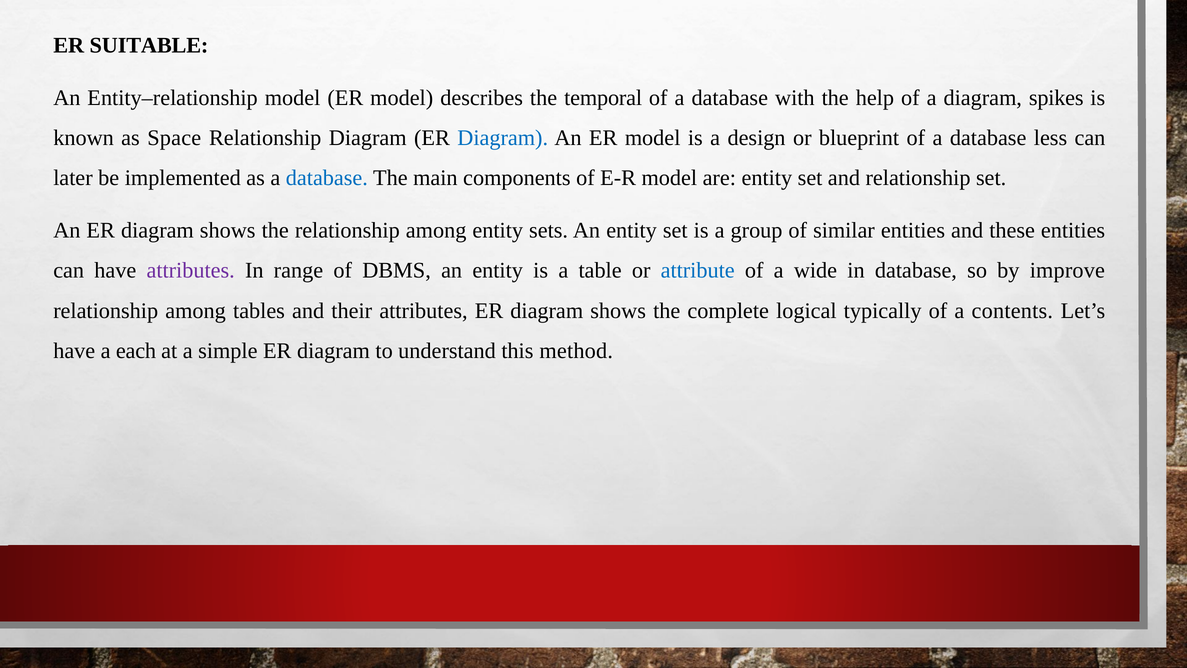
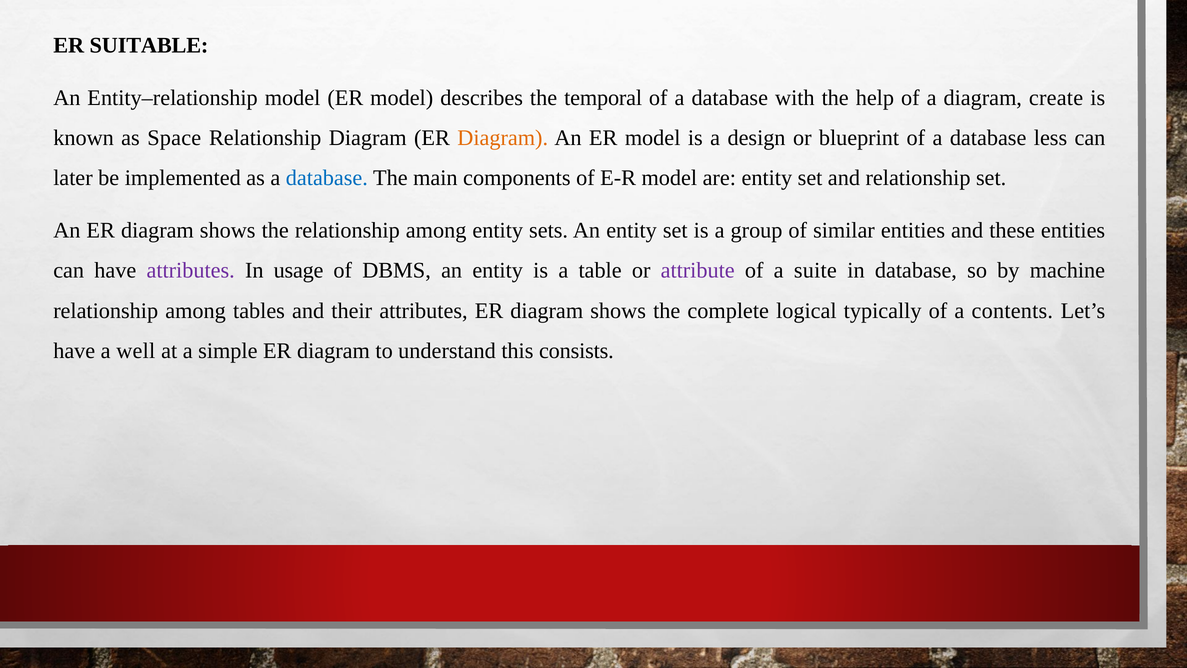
spikes: spikes -> create
Diagram at (503, 138) colour: blue -> orange
range: range -> usage
attribute colour: blue -> purple
wide: wide -> suite
improve: improve -> machine
each: each -> well
method: method -> consists
